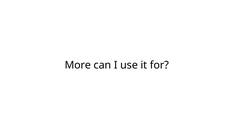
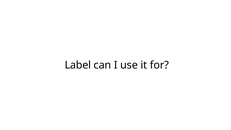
More: More -> Label
